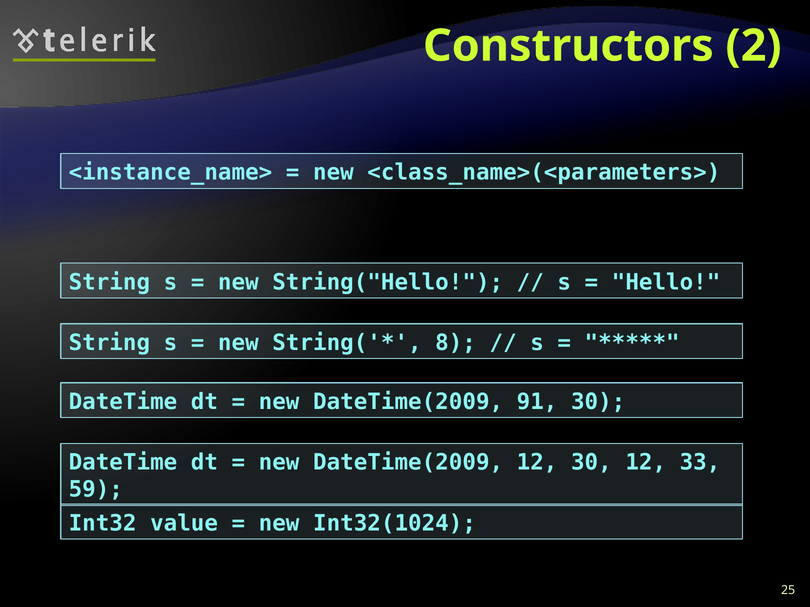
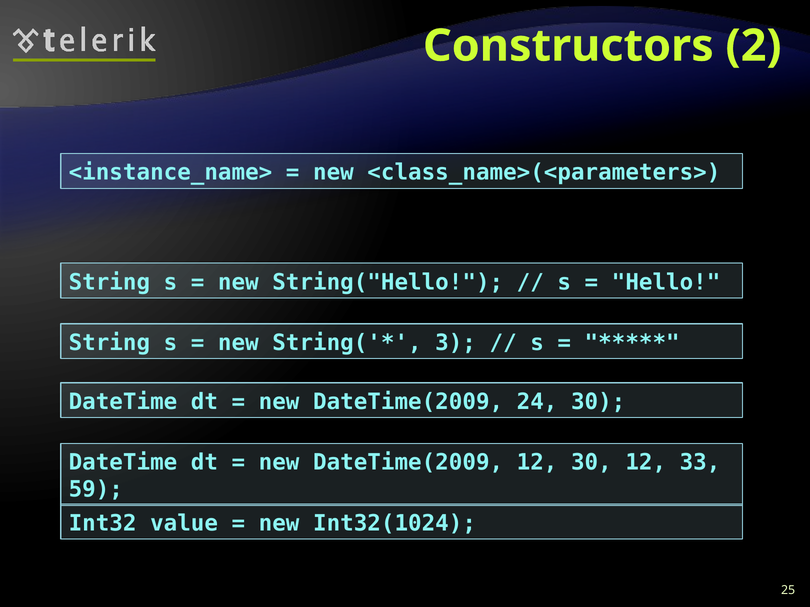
8: 8 -> 3
91: 91 -> 24
